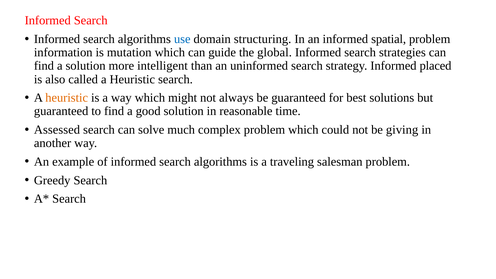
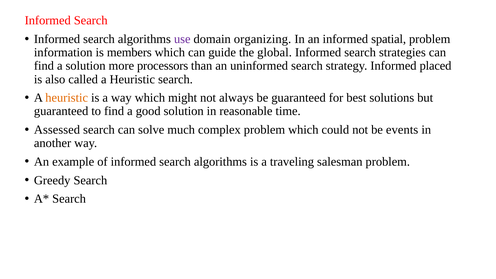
use colour: blue -> purple
structuring: structuring -> organizing
mutation: mutation -> members
intelligent: intelligent -> processors
giving: giving -> events
